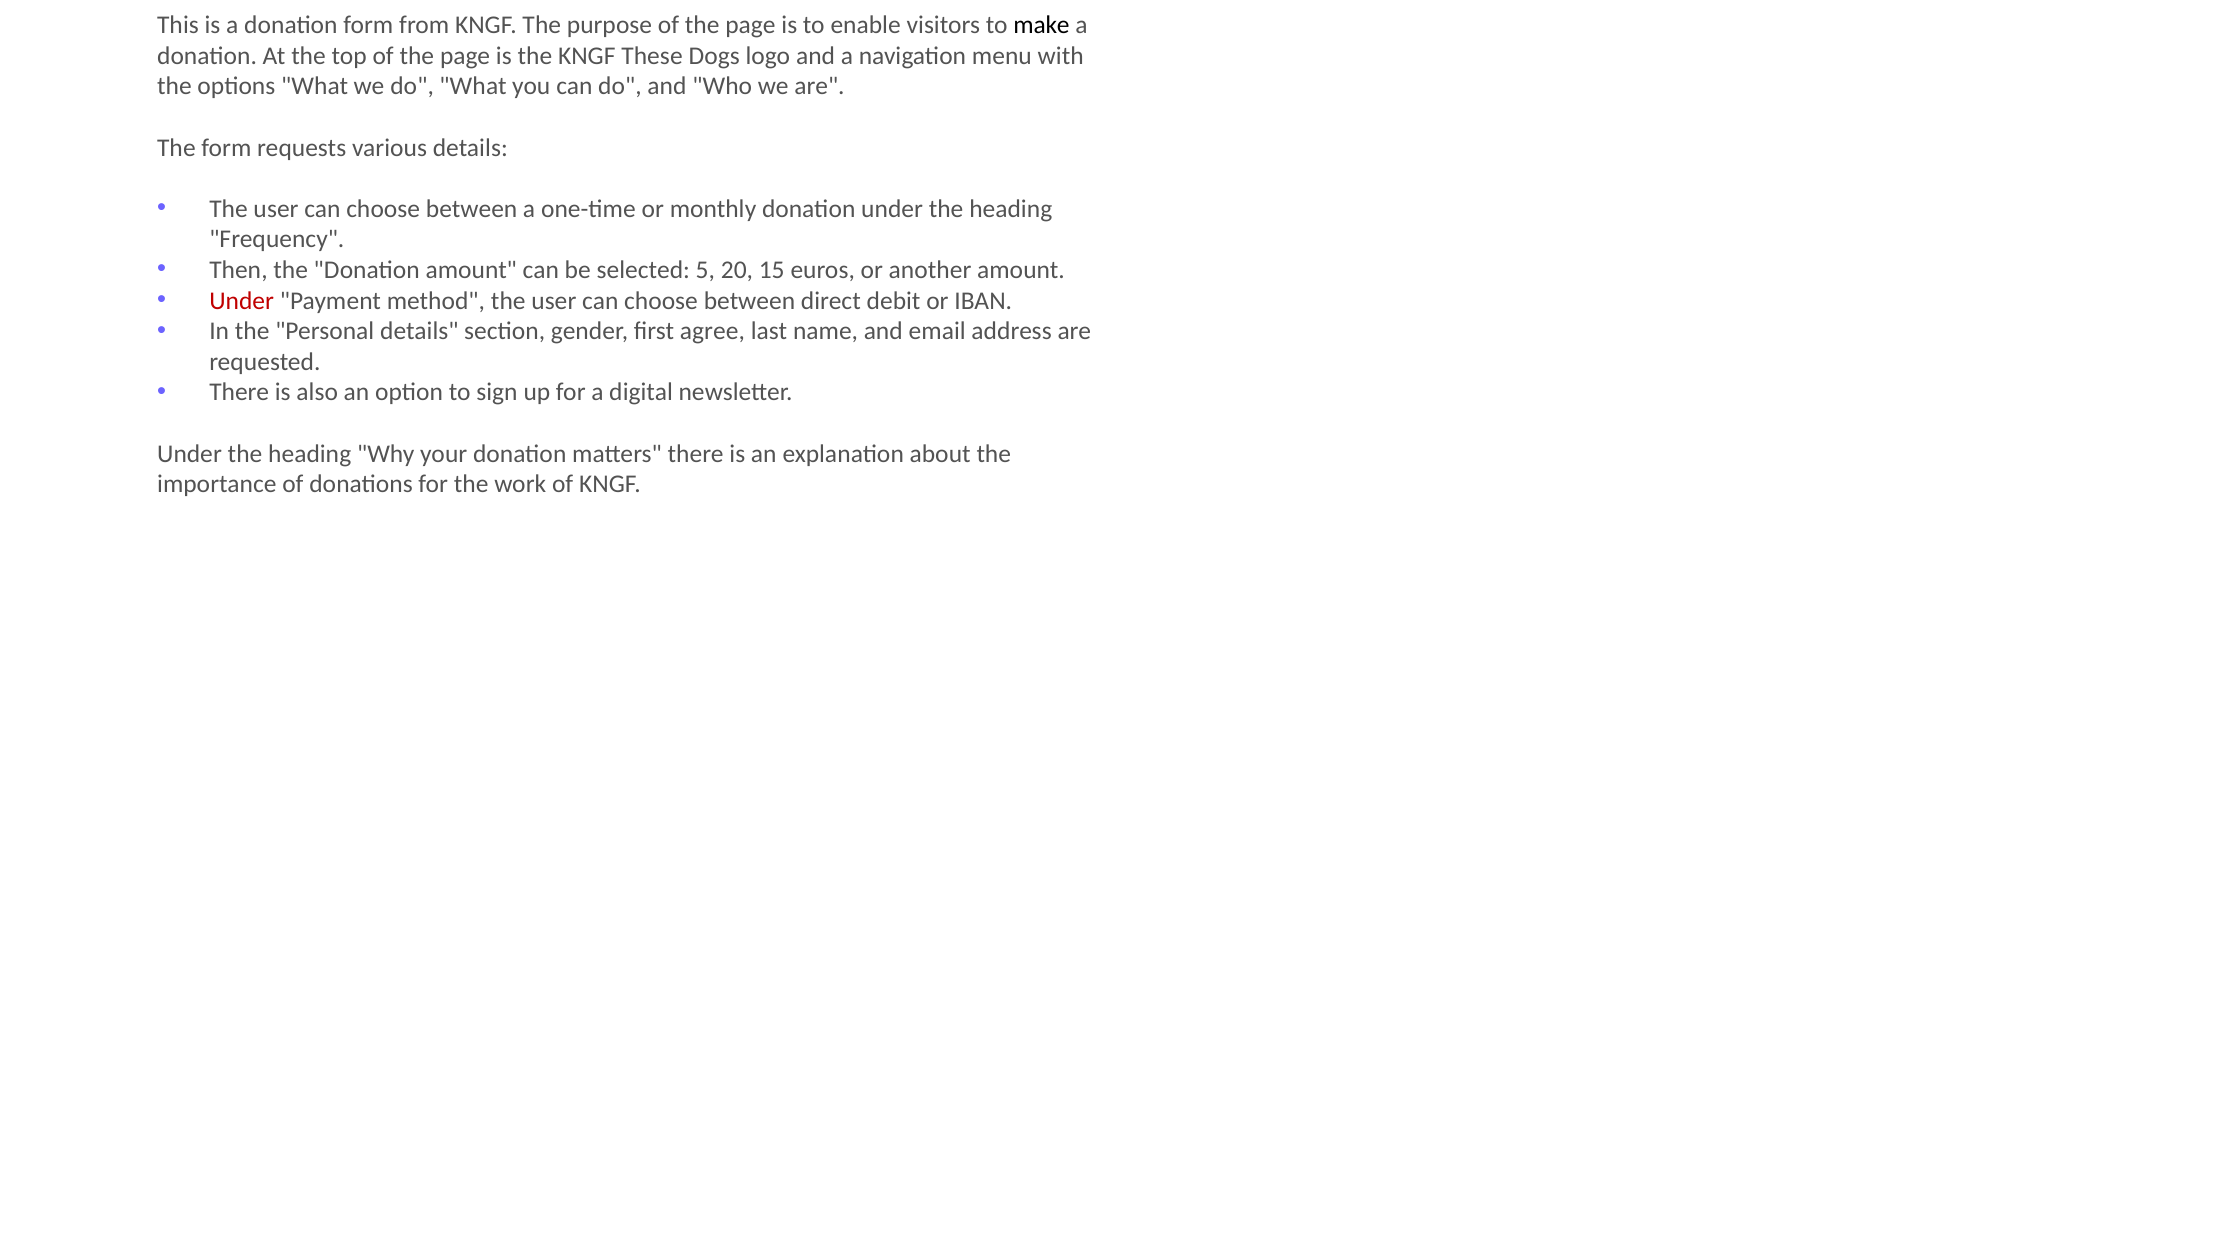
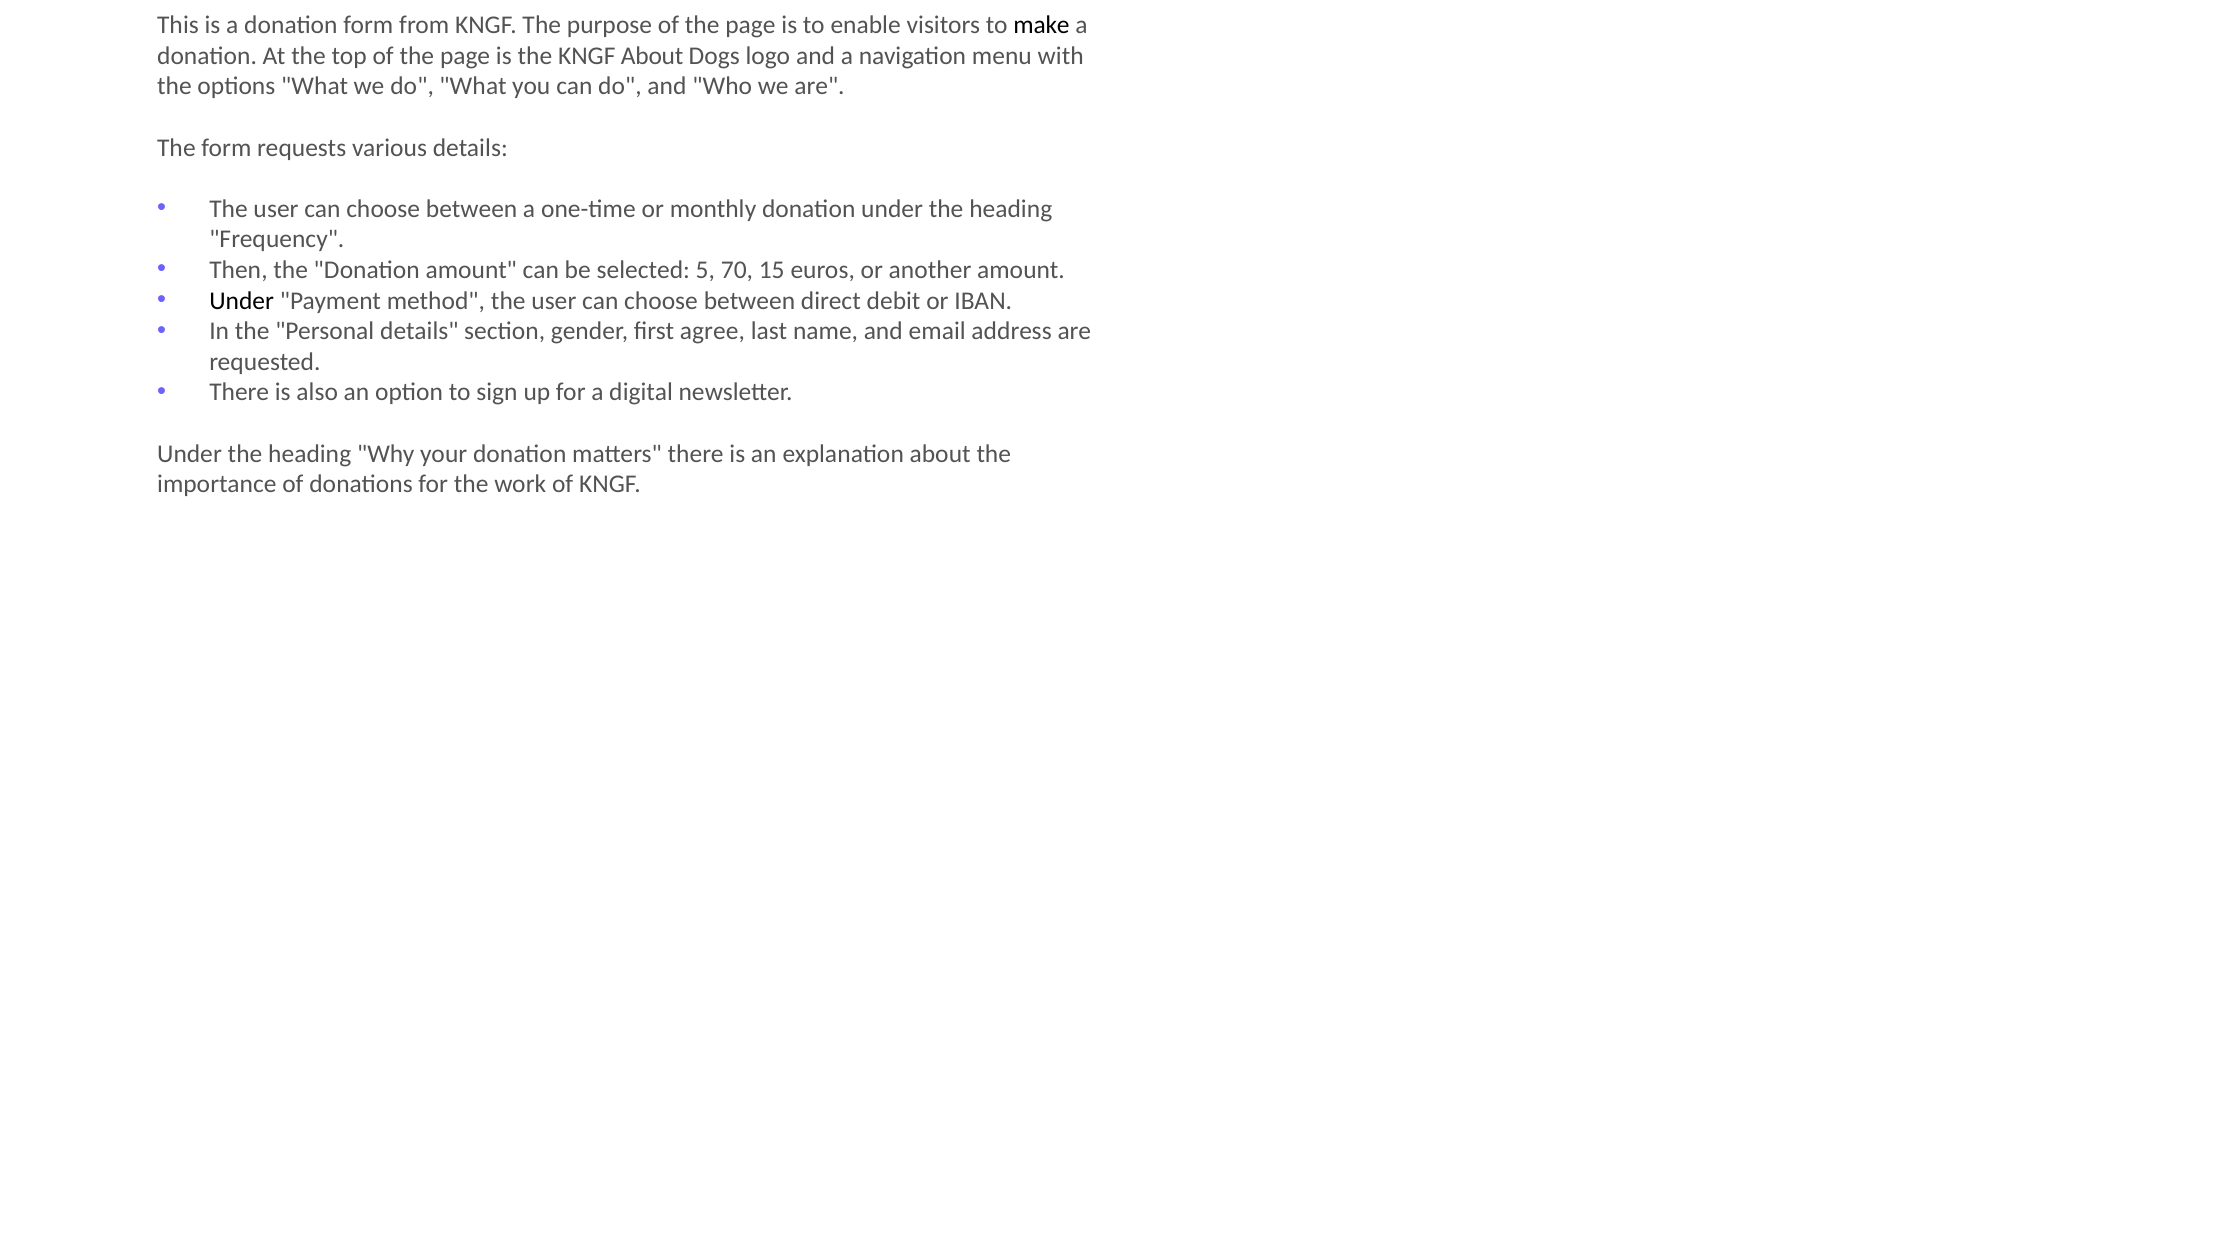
KNGF These: These -> About
20: 20 -> 70
Under at (242, 301) colour: red -> black
